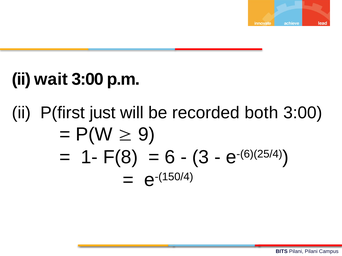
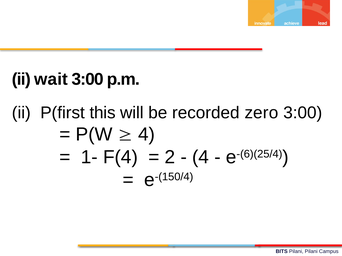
just: just -> this
both: both -> zero
9 at (147, 135): 9 -> 4
F(8: F(8 -> F(4
6: 6 -> 2
3 at (201, 157): 3 -> 4
